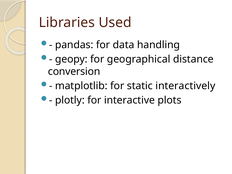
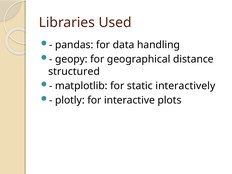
conversion: conversion -> structured
